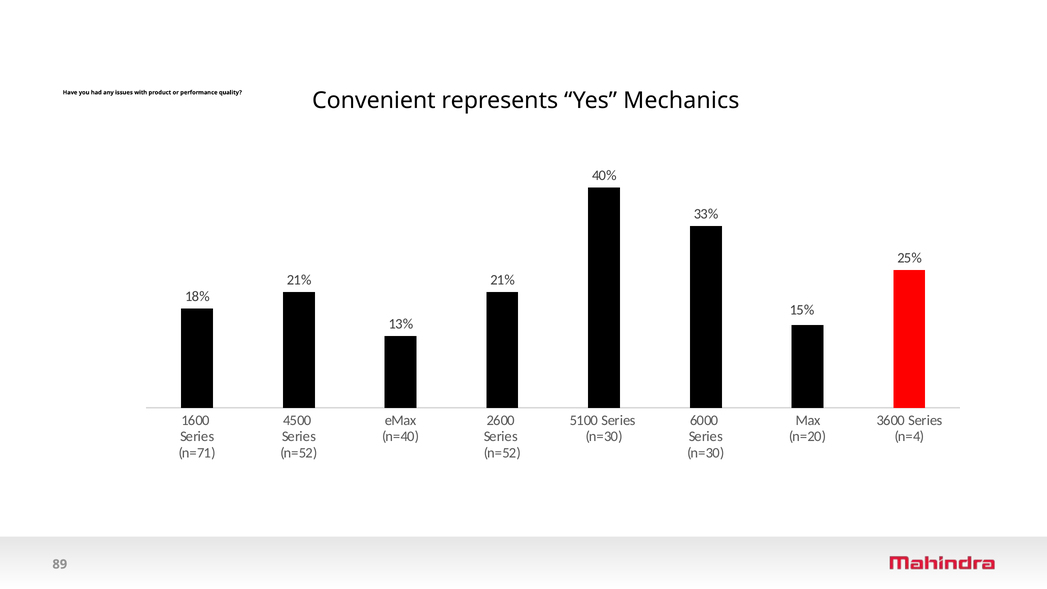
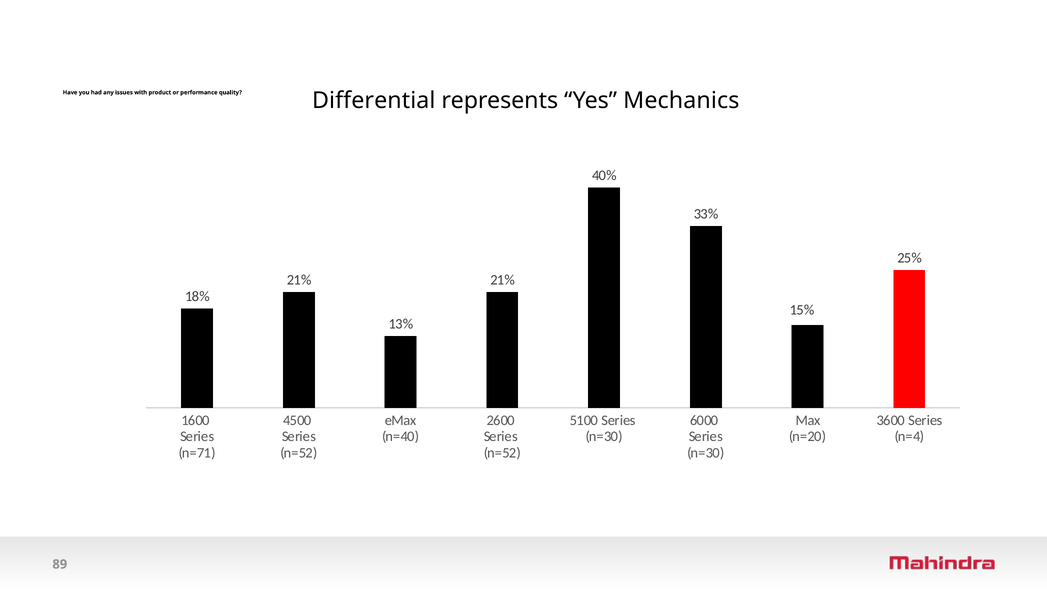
Convenient: Convenient -> Differential
